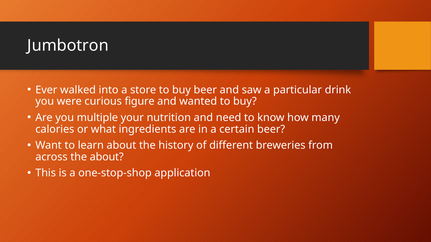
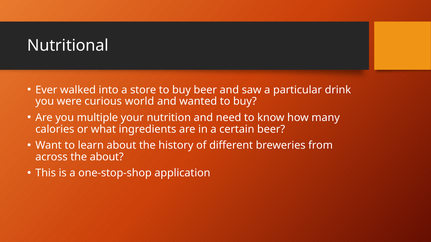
Jumbotron: Jumbotron -> Nutritional
figure: figure -> world
